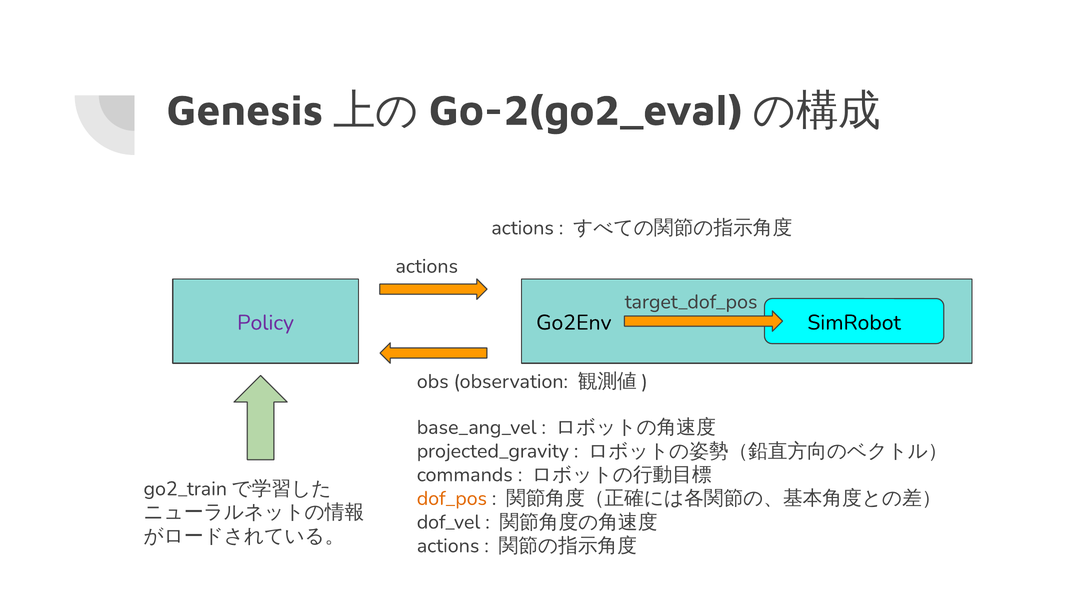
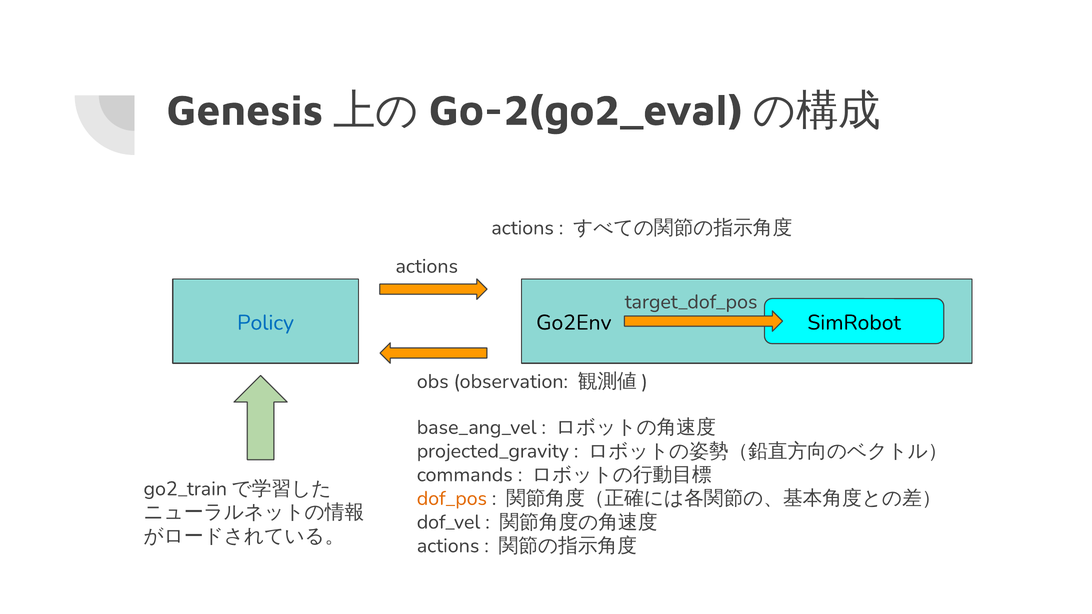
Policy colour: purple -> blue
